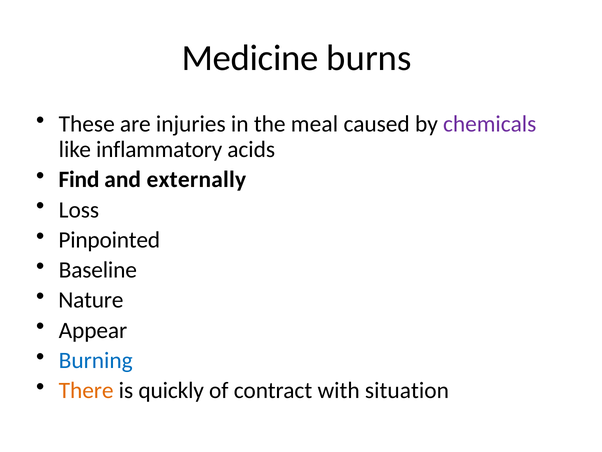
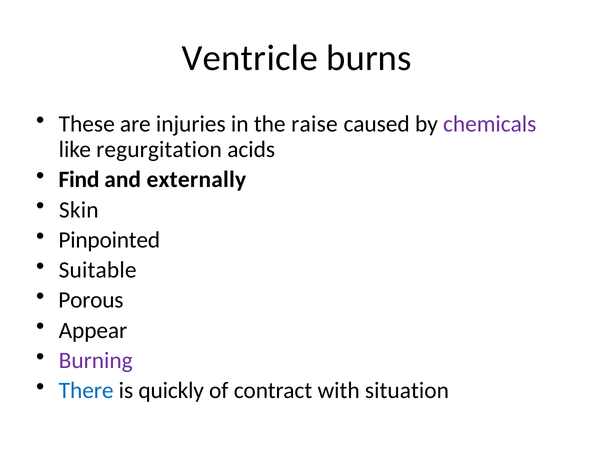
Medicine: Medicine -> Ventricle
meal: meal -> raise
inflammatory: inflammatory -> regurgitation
Loss: Loss -> Skin
Baseline: Baseline -> Suitable
Nature: Nature -> Porous
Burning colour: blue -> purple
There colour: orange -> blue
